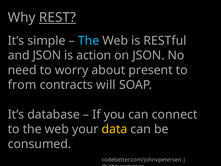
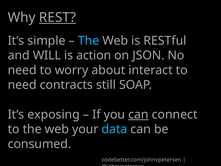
and JSON: JSON -> WILL
present: present -> interact
from at (22, 85): from -> need
will: will -> still
database: database -> exposing
can at (138, 114) underline: none -> present
data colour: yellow -> light blue
